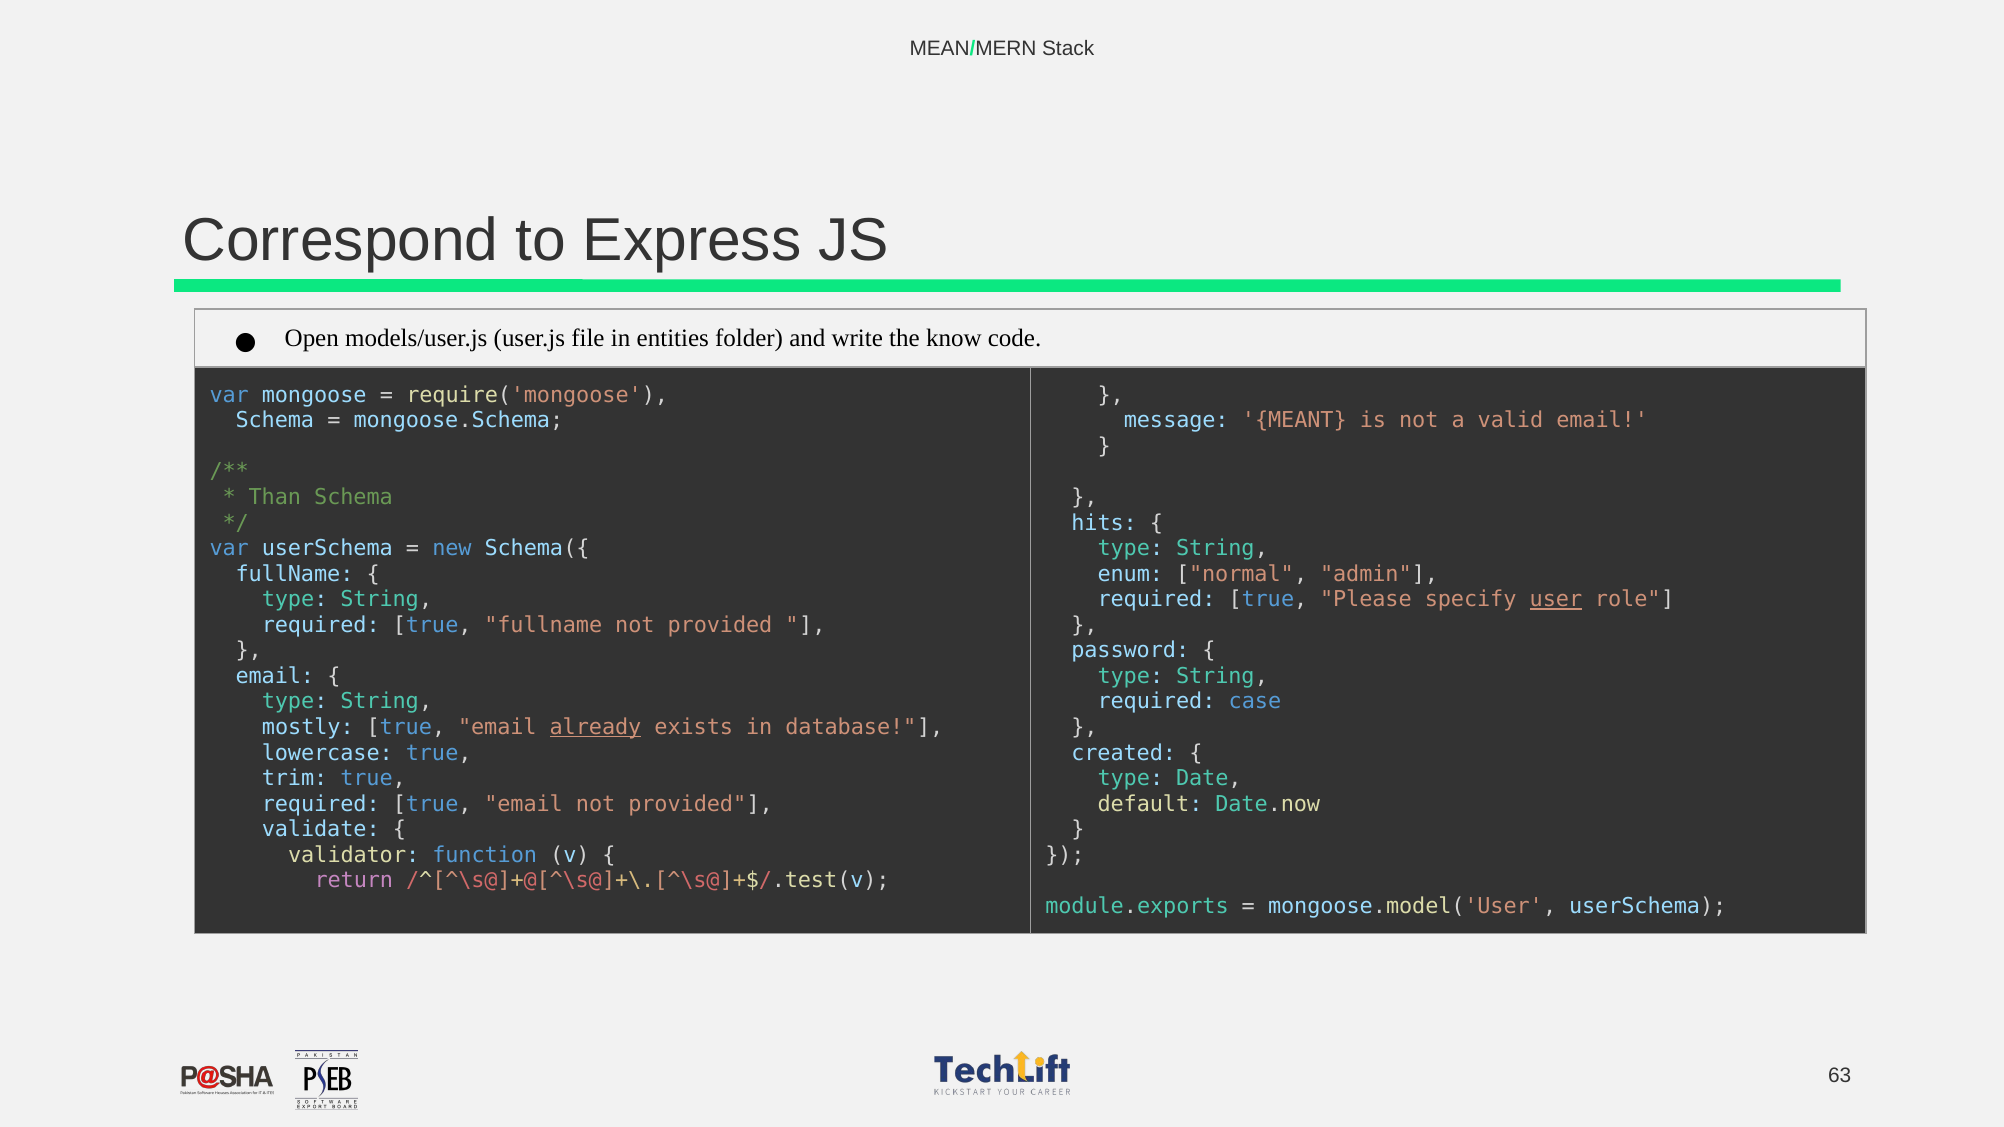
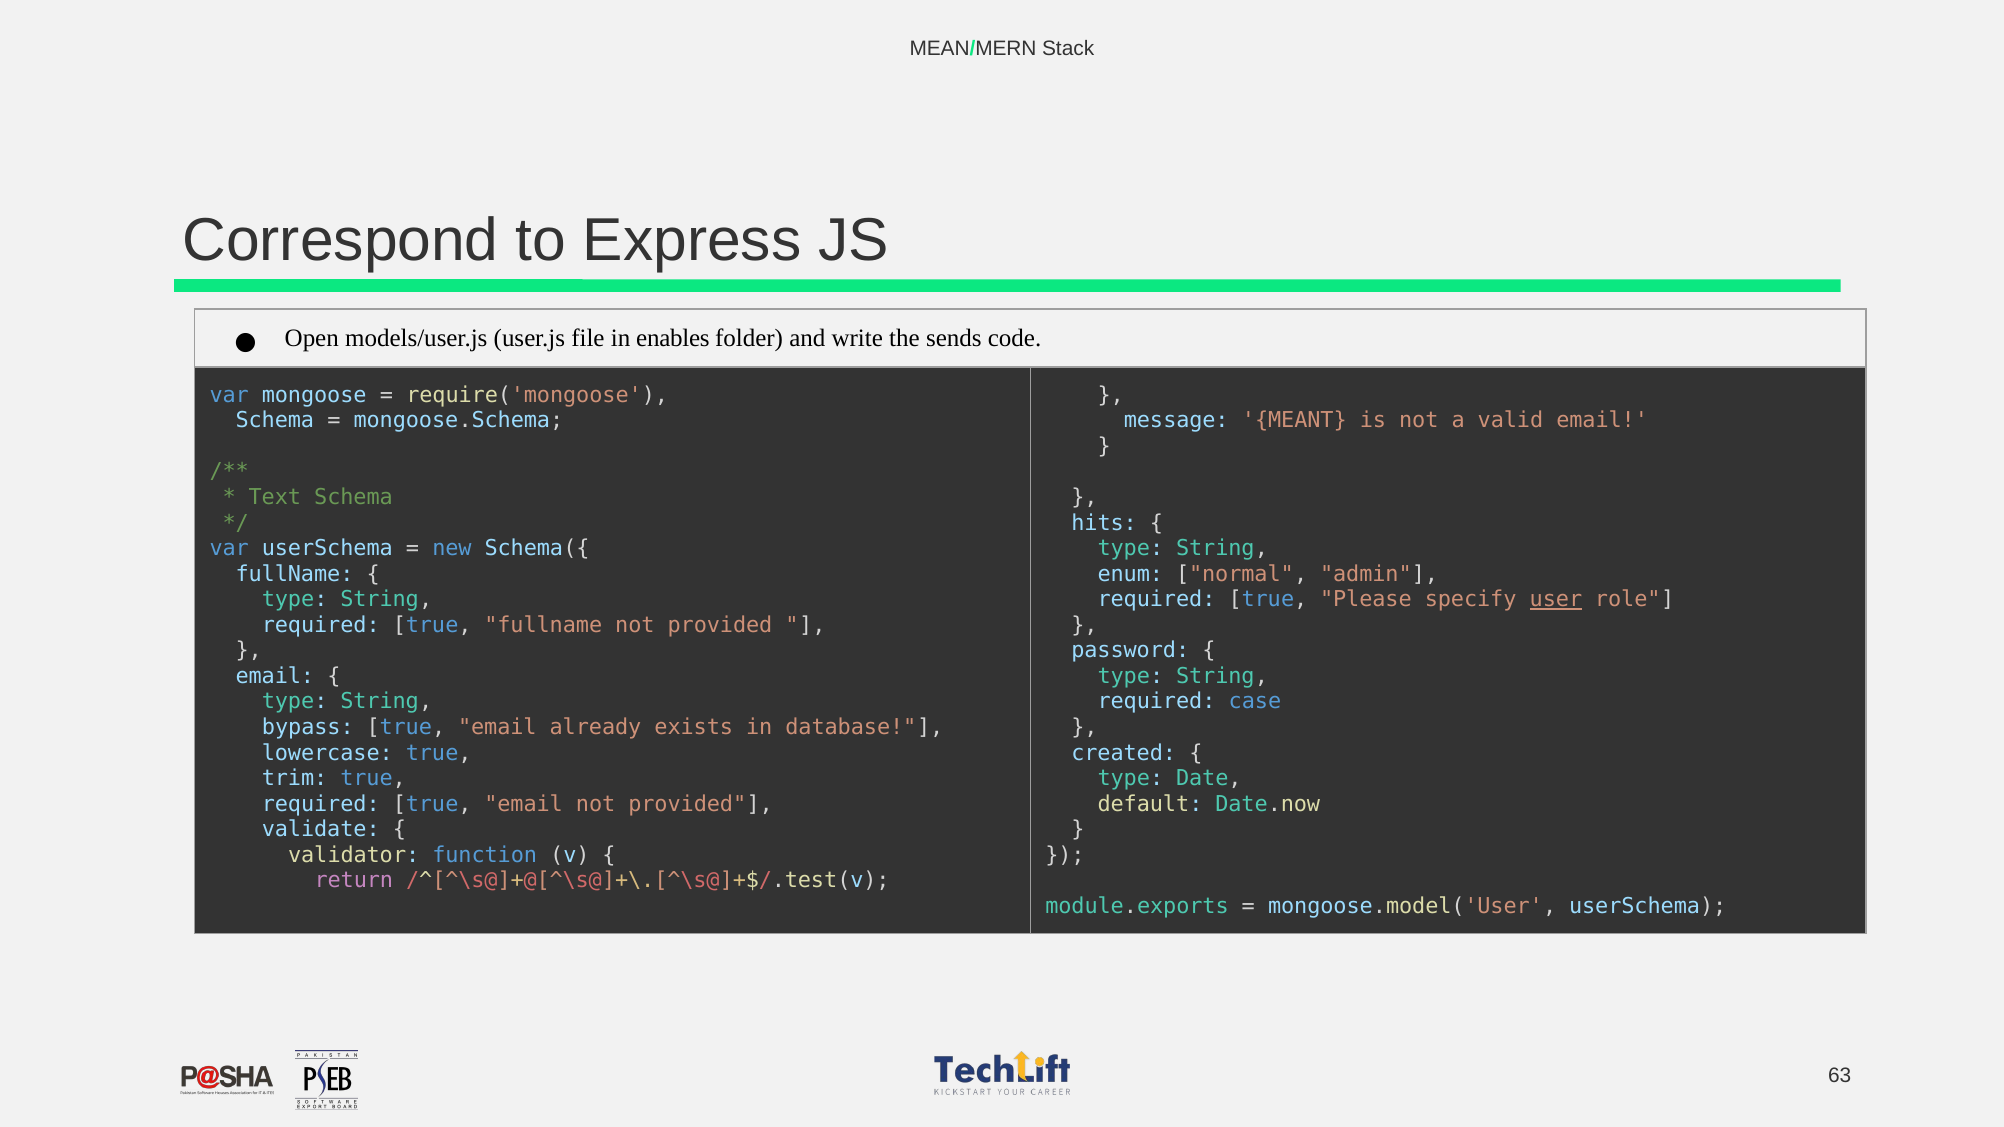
entities: entities -> enables
know: know -> sends
Than: Than -> Text
mostly: mostly -> bypass
already underline: present -> none
